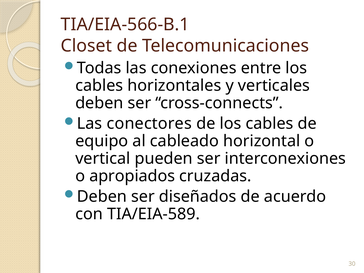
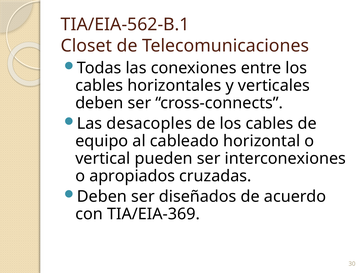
TIA/EIA-566-B.1: TIA/EIA-566-B.1 -> TIA/EIA-562-B.1
conectores: conectores -> desacoples
TIA/EIA-589: TIA/EIA-589 -> TIA/EIA-369
